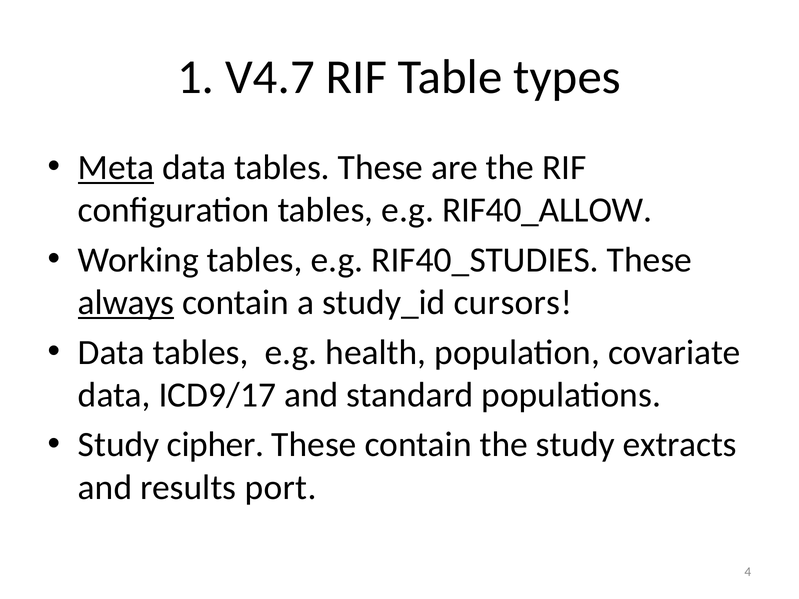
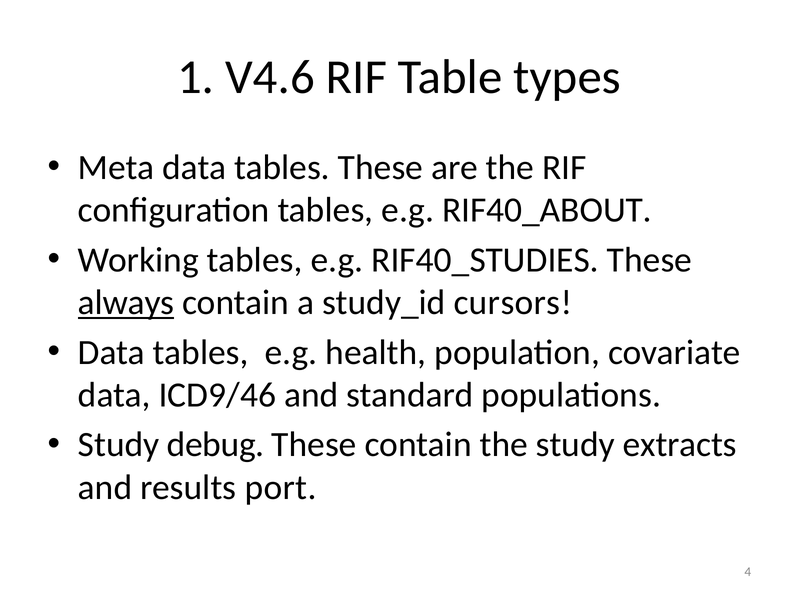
V4.7: V4.7 -> V4.6
Meta underline: present -> none
RIF40_ALLOW: RIF40_ALLOW -> RIF40_ABOUT
ICD9/17: ICD9/17 -> ICD9/46
cipher: cipher -> debug
